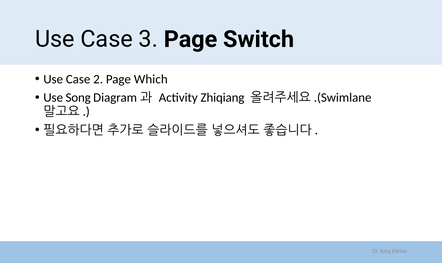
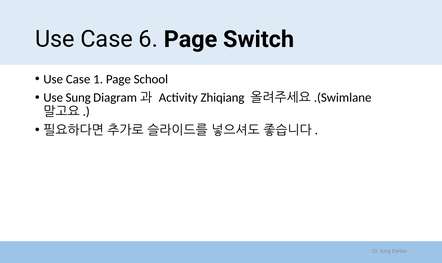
3: 3 -> 6
2: 2 -> 1
Which: Which -> School
Use Song: Song -> Sung
